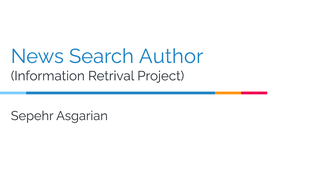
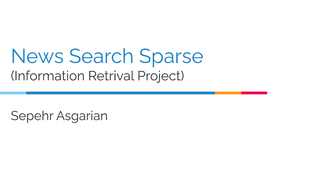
Author: Author -> Sparse
